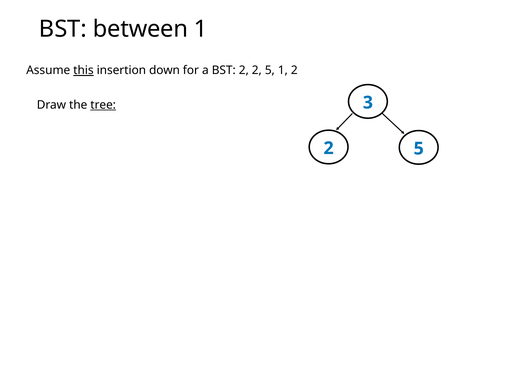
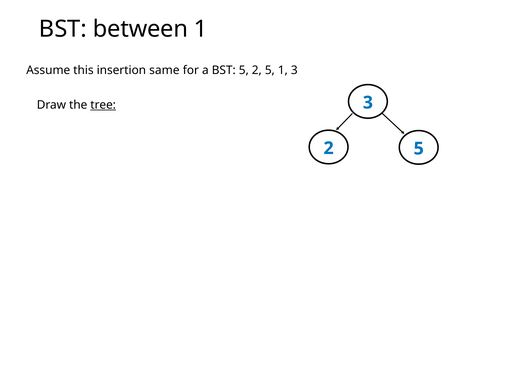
this underline: present -> none
down: down -> same
BST 2: 2 -> 5
1 2: 2 -> 3
